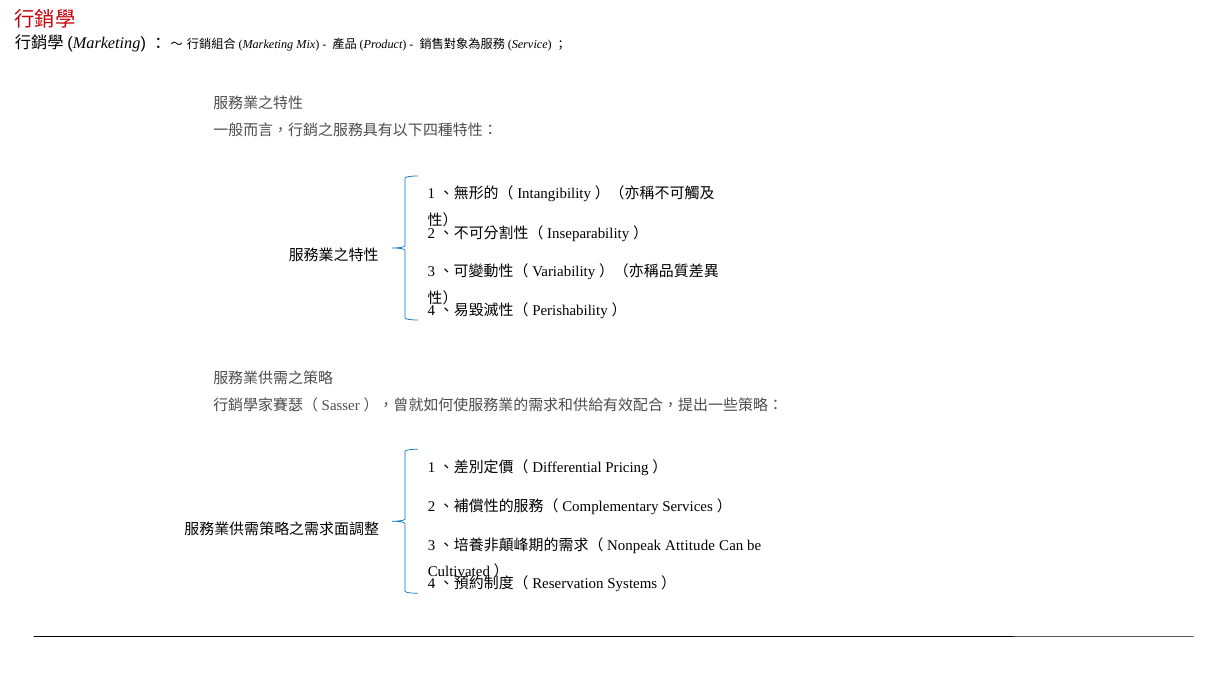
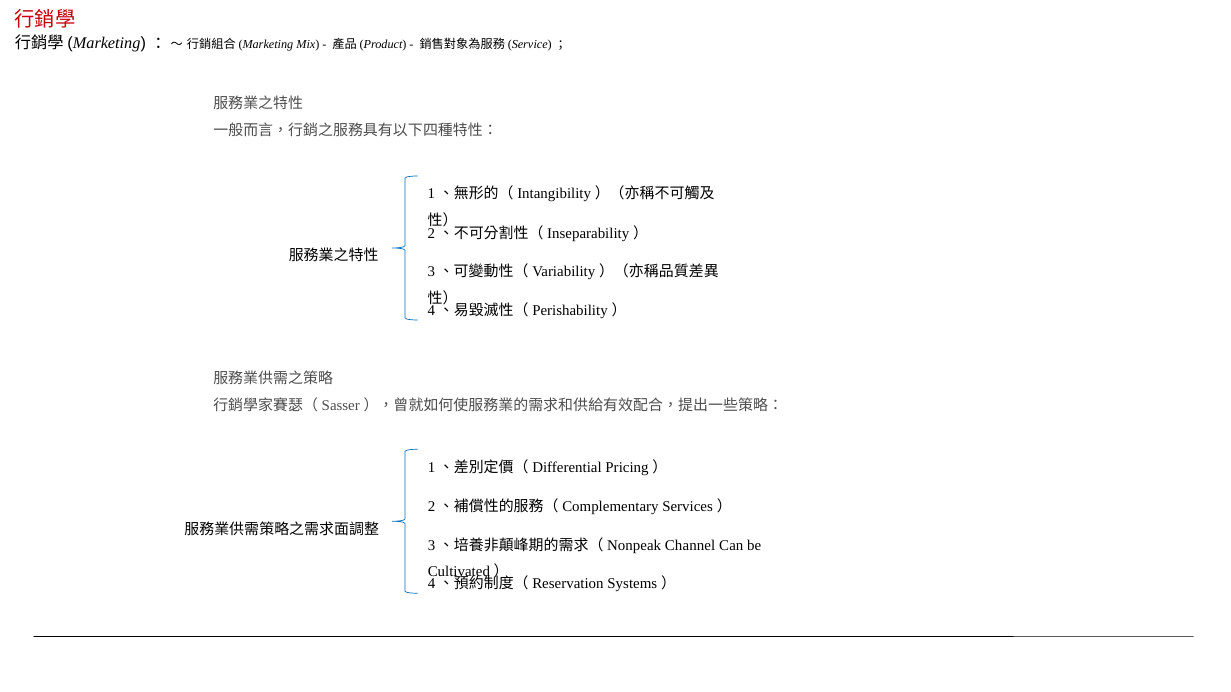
Attitude: Attitude -> Channel
